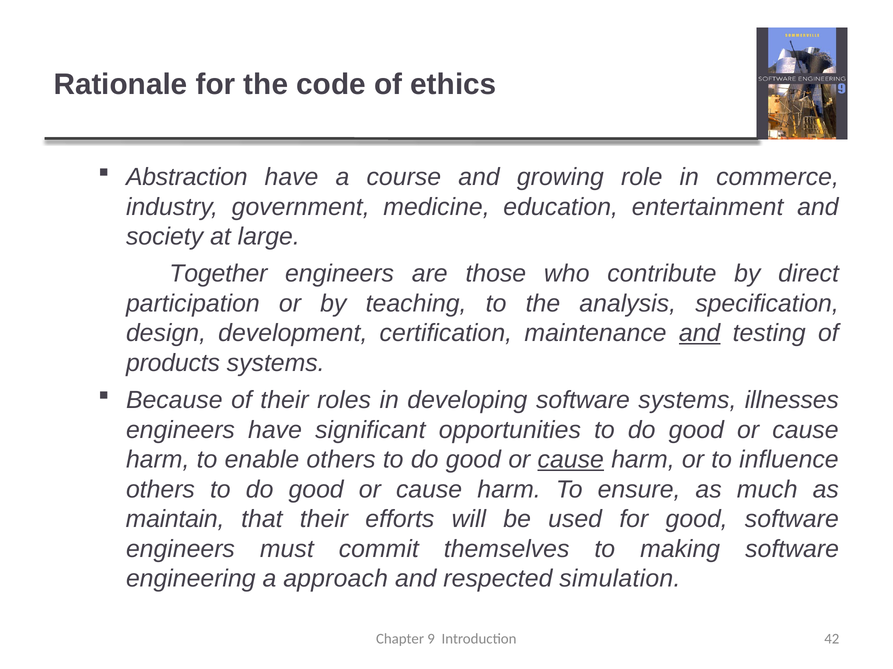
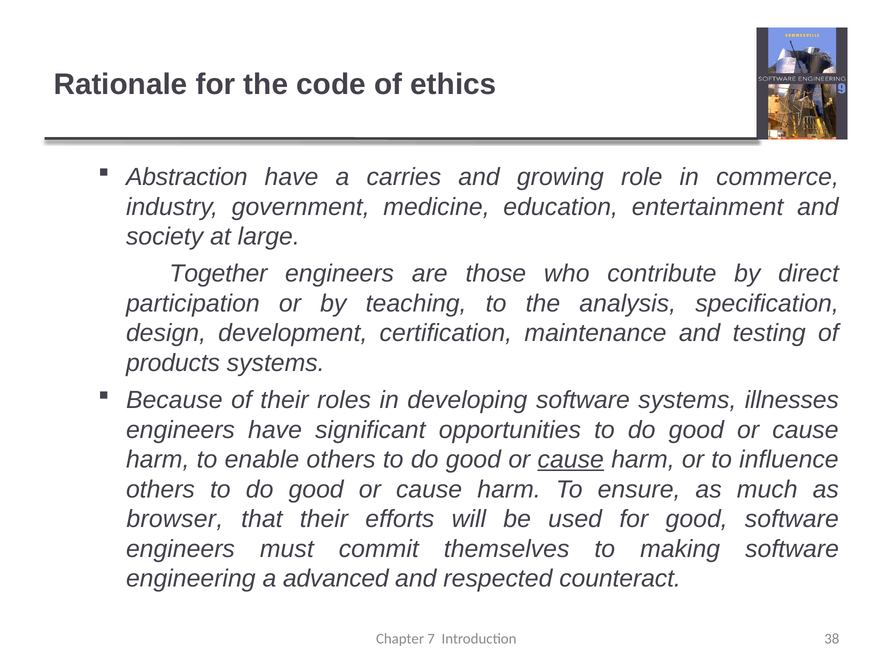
course: course -> carries
and at (700, 334) underline: present -> none
maintain: maintain -> browser
approach: approach -> advanced
simulation: simulation -> counteract
9: 9 -> 7
42: 42 -> 38
